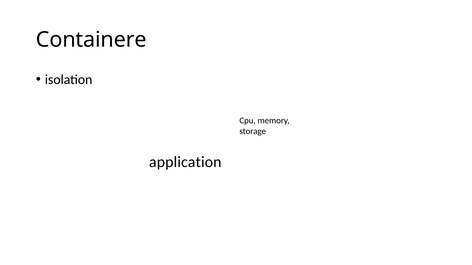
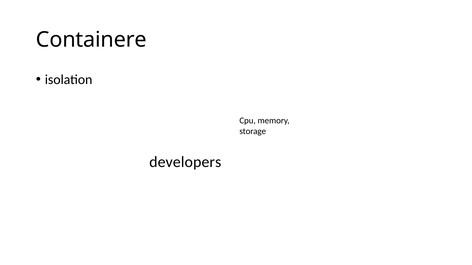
application: application -> developers
